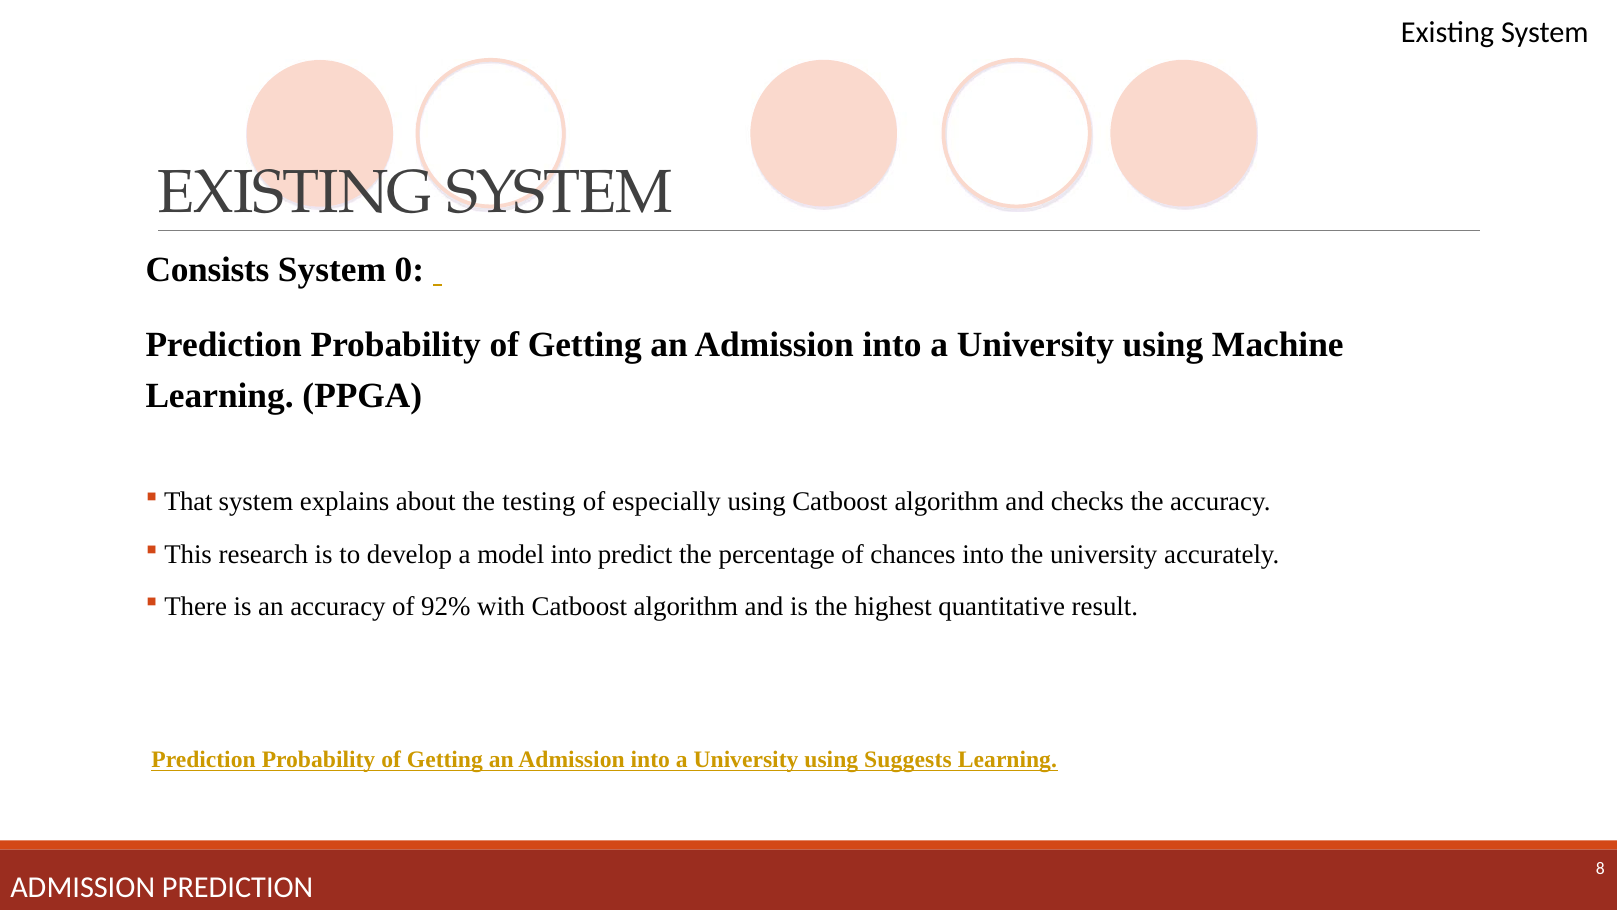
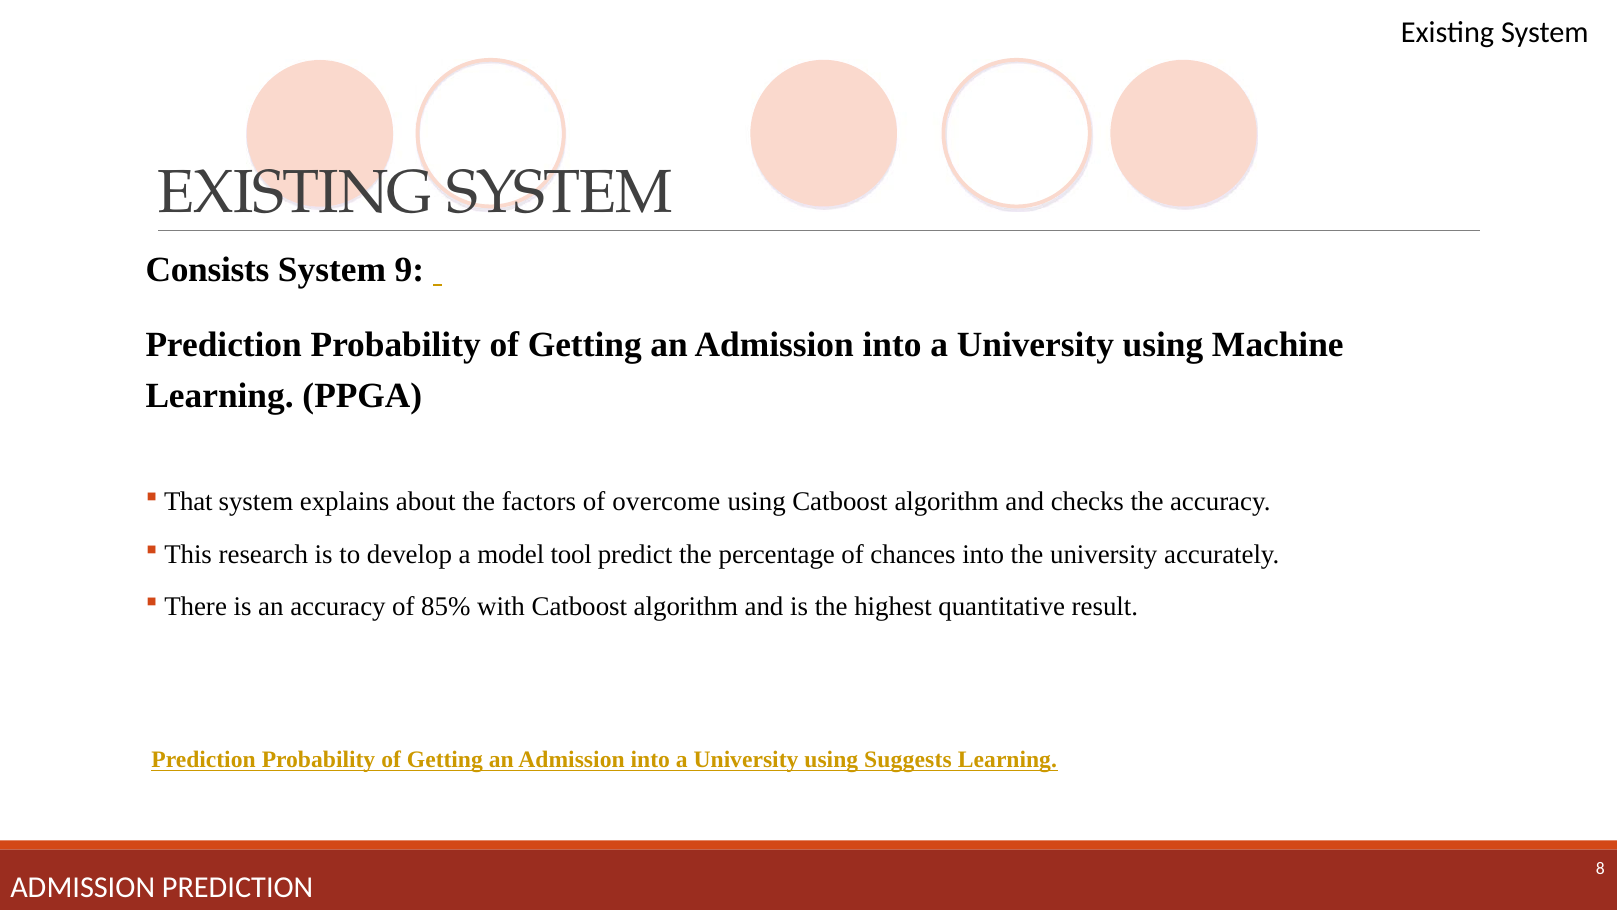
0: 0 -> 9
testing: testing -> factors
especially: especially -> overcome
model into: into -> tool
92%: 92% -> 85%
